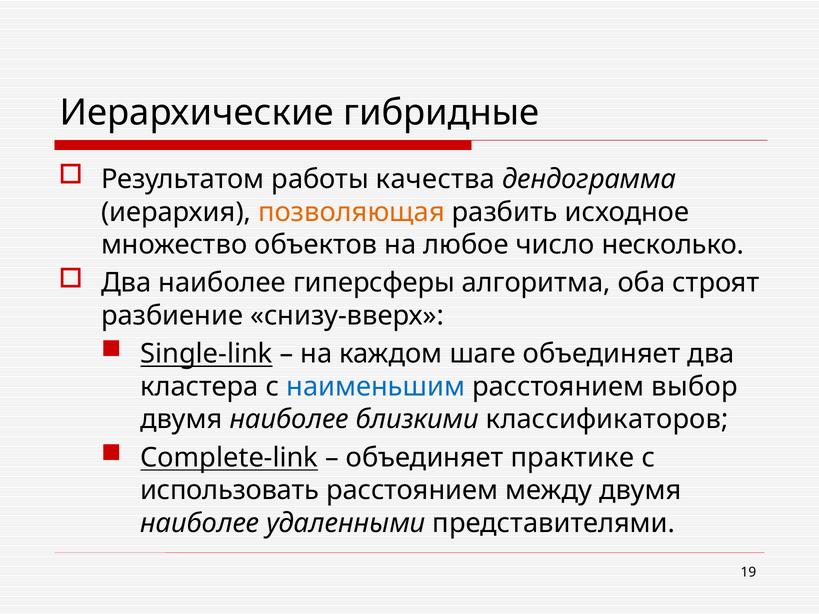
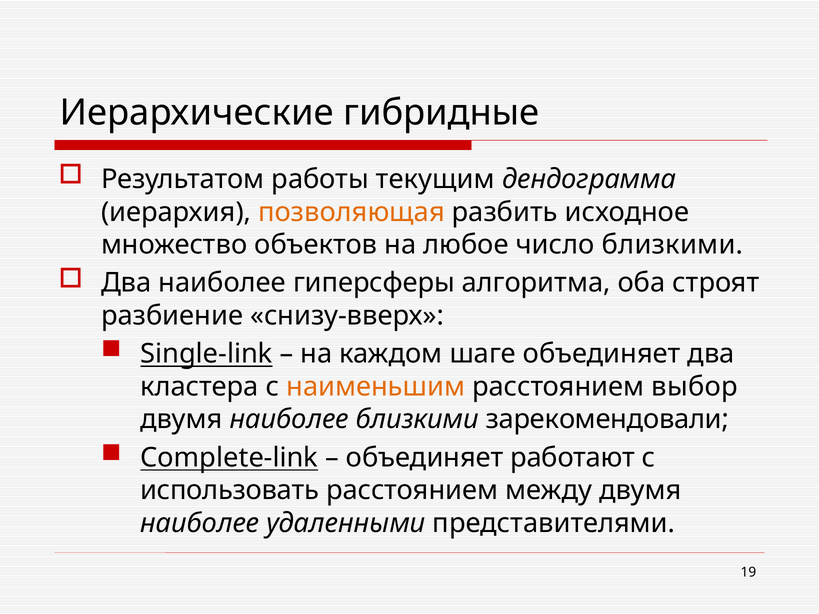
качества: качества -> текущим
число несколько: несколько -> близкими
наименьшим colour: blue -> orange
классификаторов: классификаторов -> зарекомендовали
практике: практике -> работают
